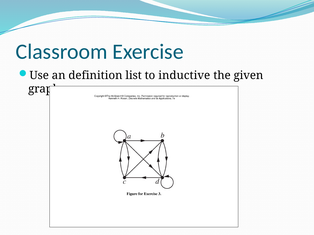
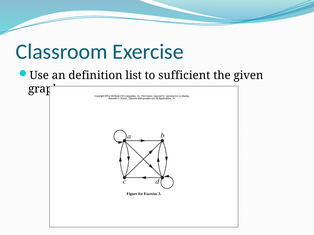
inductive: inductive -> sufficient
